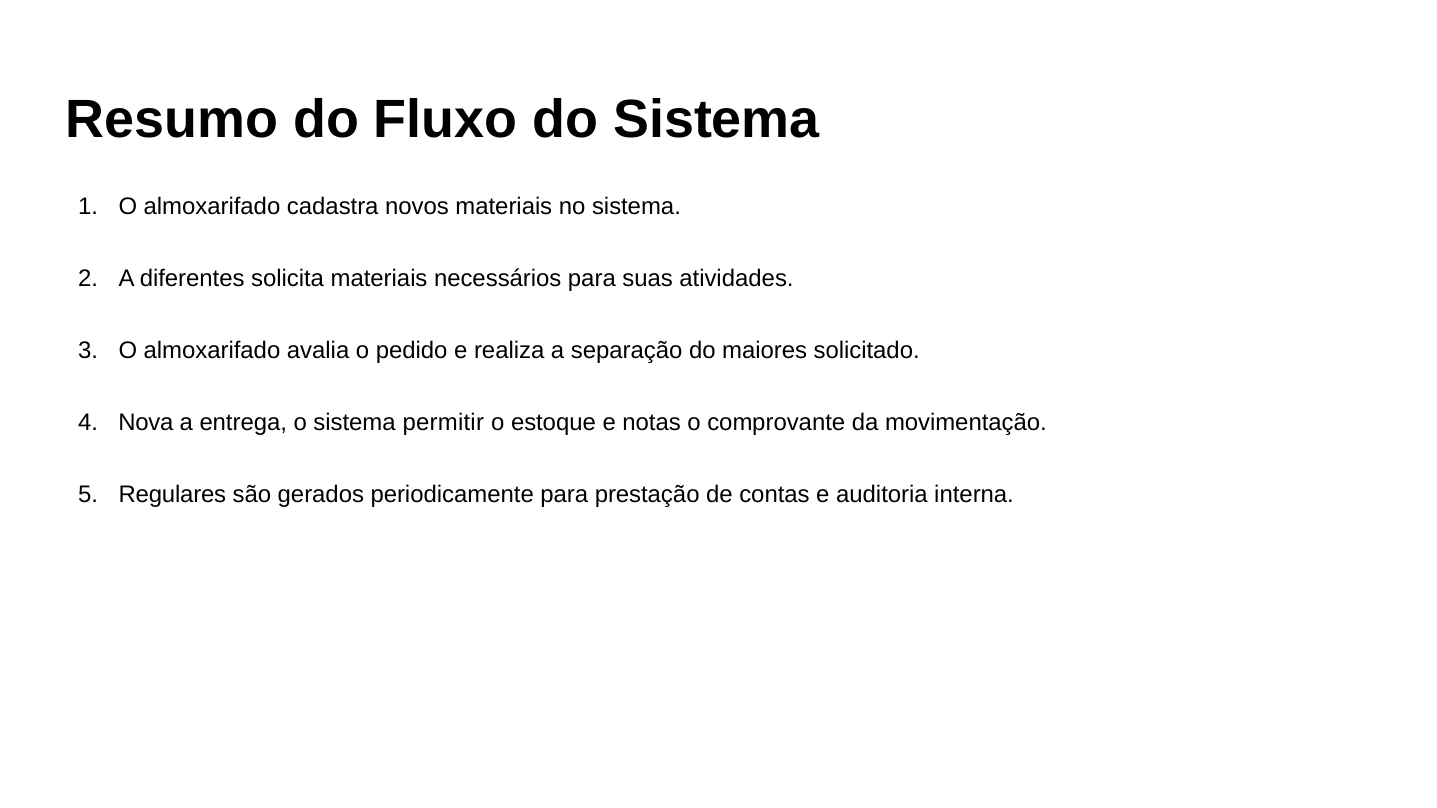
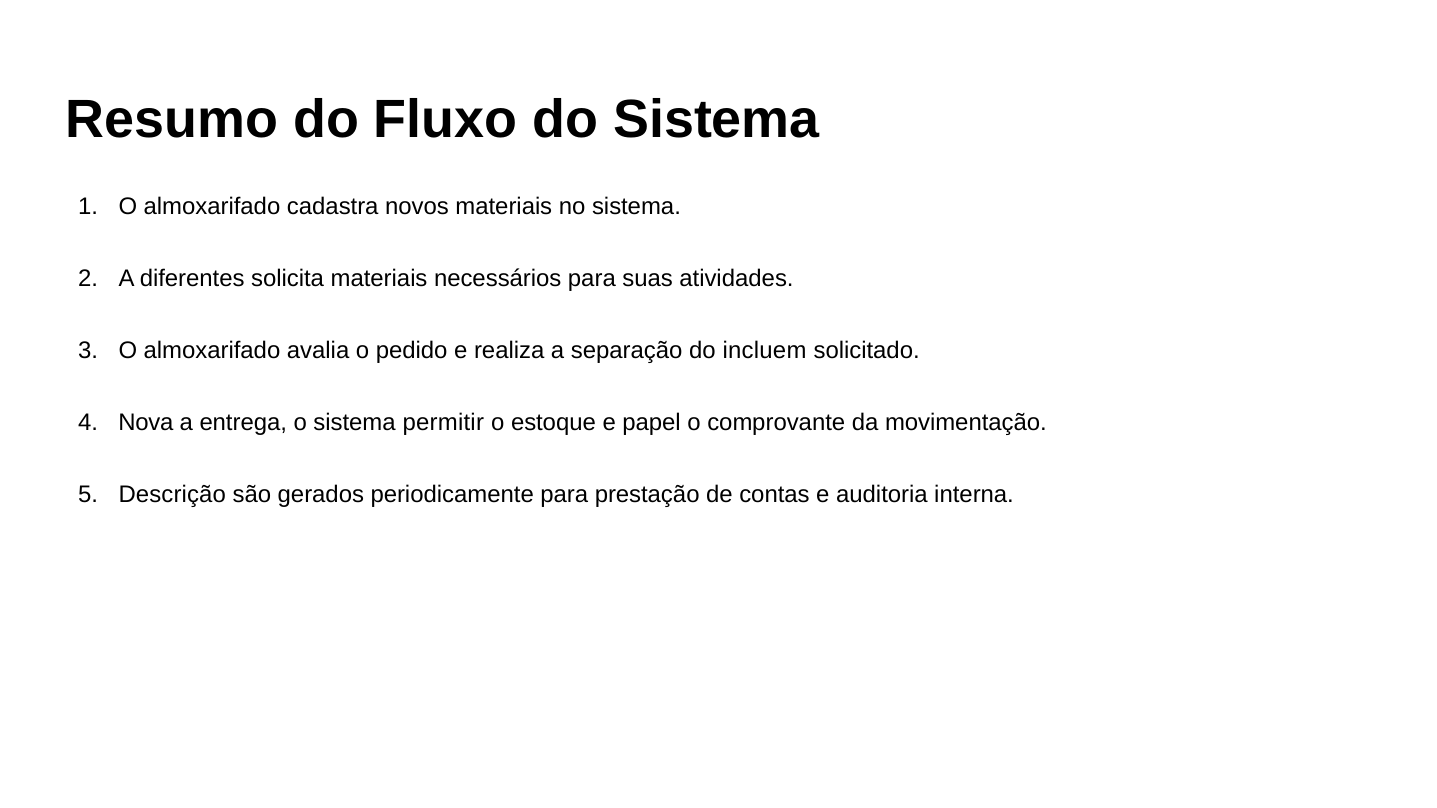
maiores: maiores -> incluem
notas: notas -> papel
Regulares: Regulares -> Descrição
